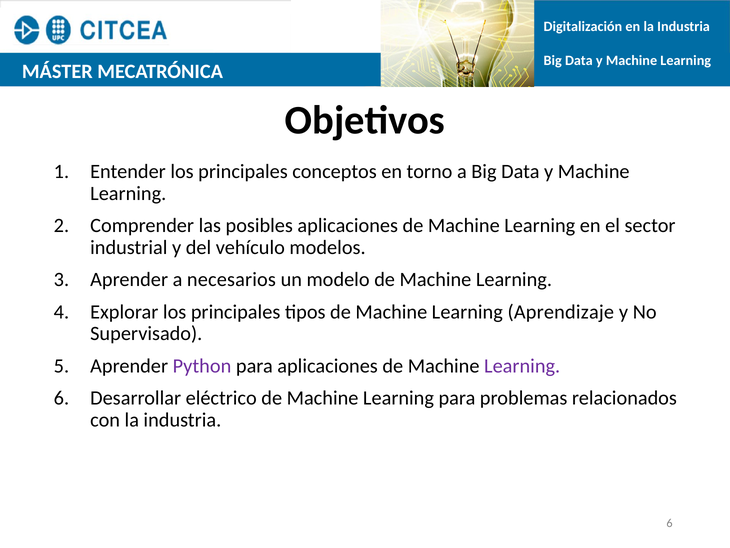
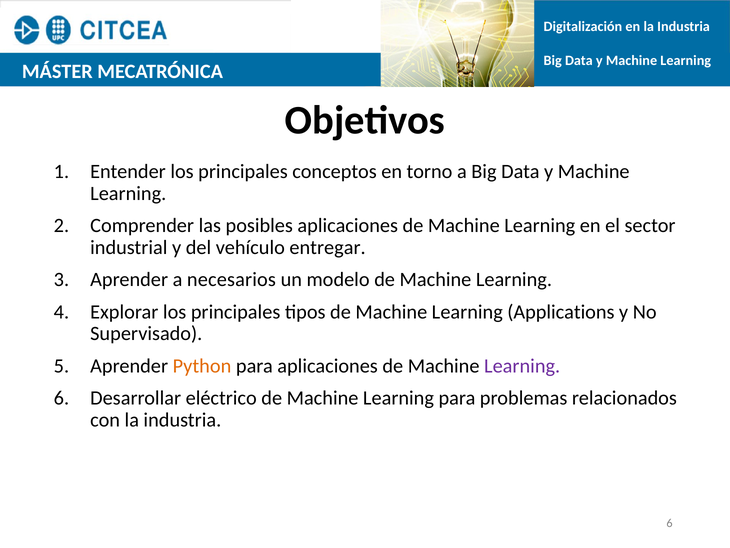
modelos: modelos -> entregar
Aprendizaje: Aprendizaje -> Applications
Python colour: purple -> orange
